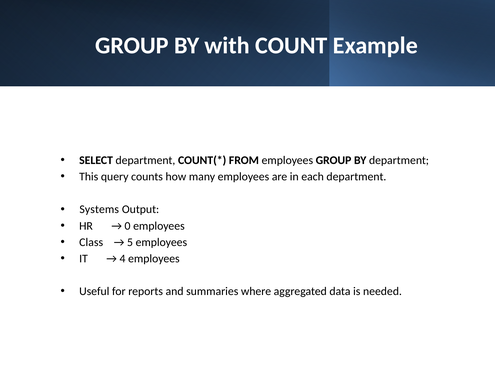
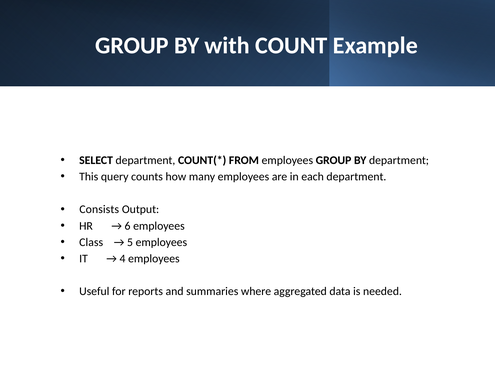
Systems: Systems -> Consists
0: 0 -> 6
